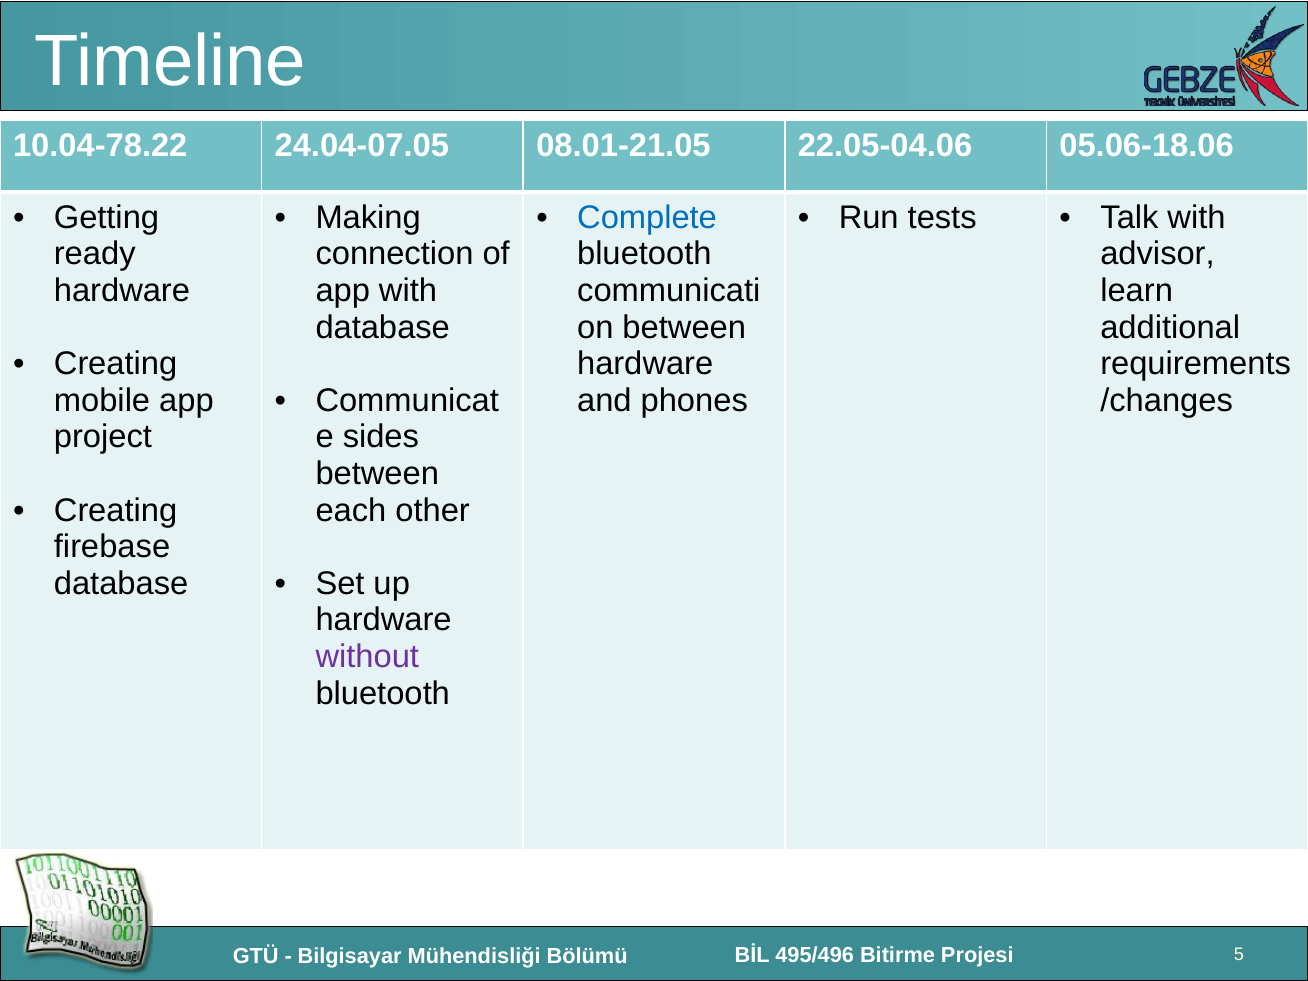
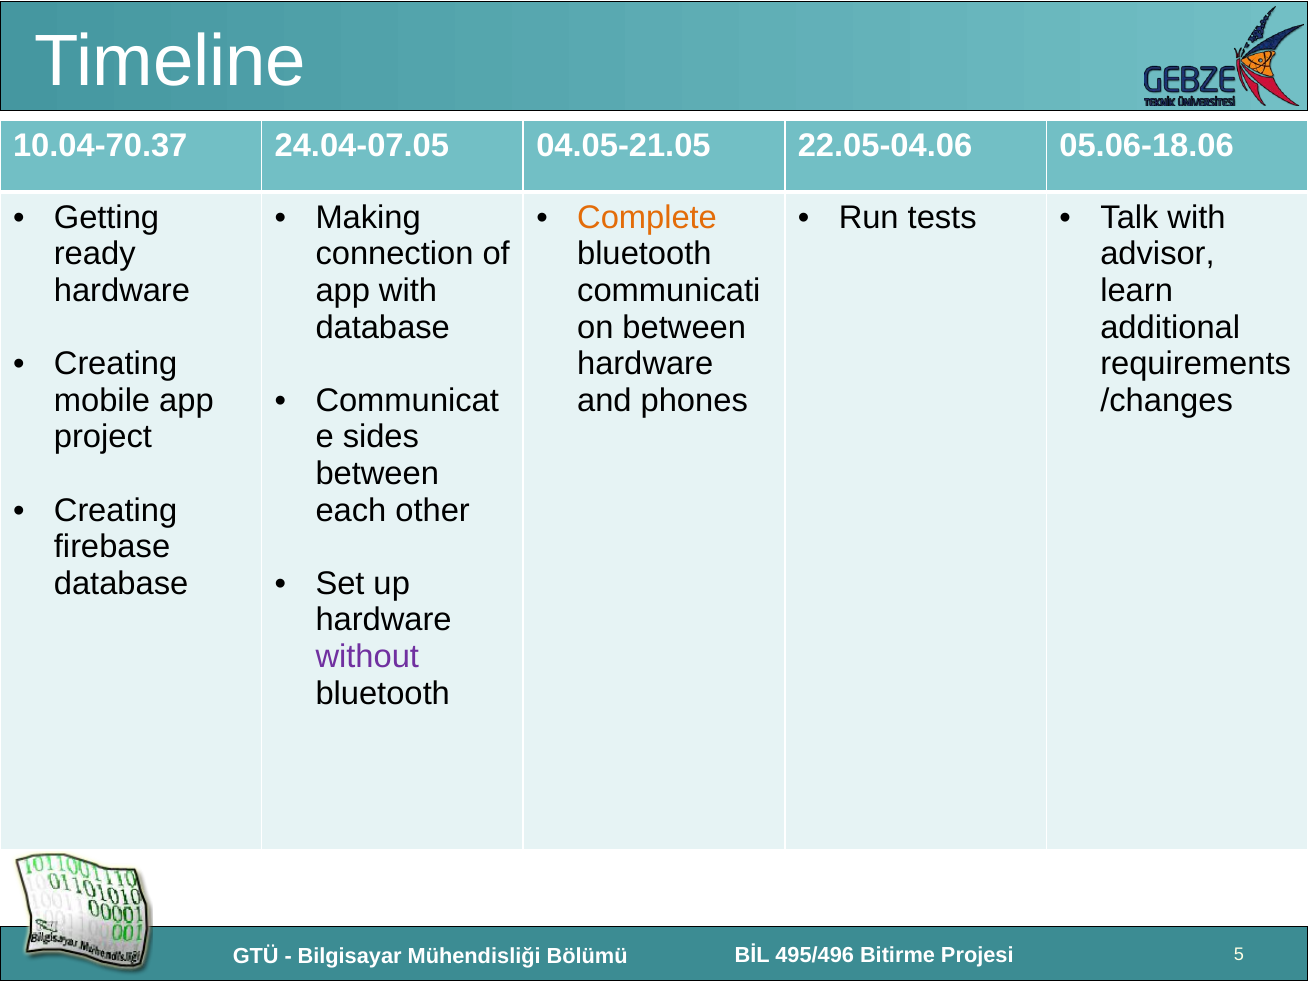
10.04-78.22: 10.04-78.22 -> 10.04-70.37
08.01-21.05: 08.01-21.05 -> 04.05-21.05
Complete colour: blue -> orange
